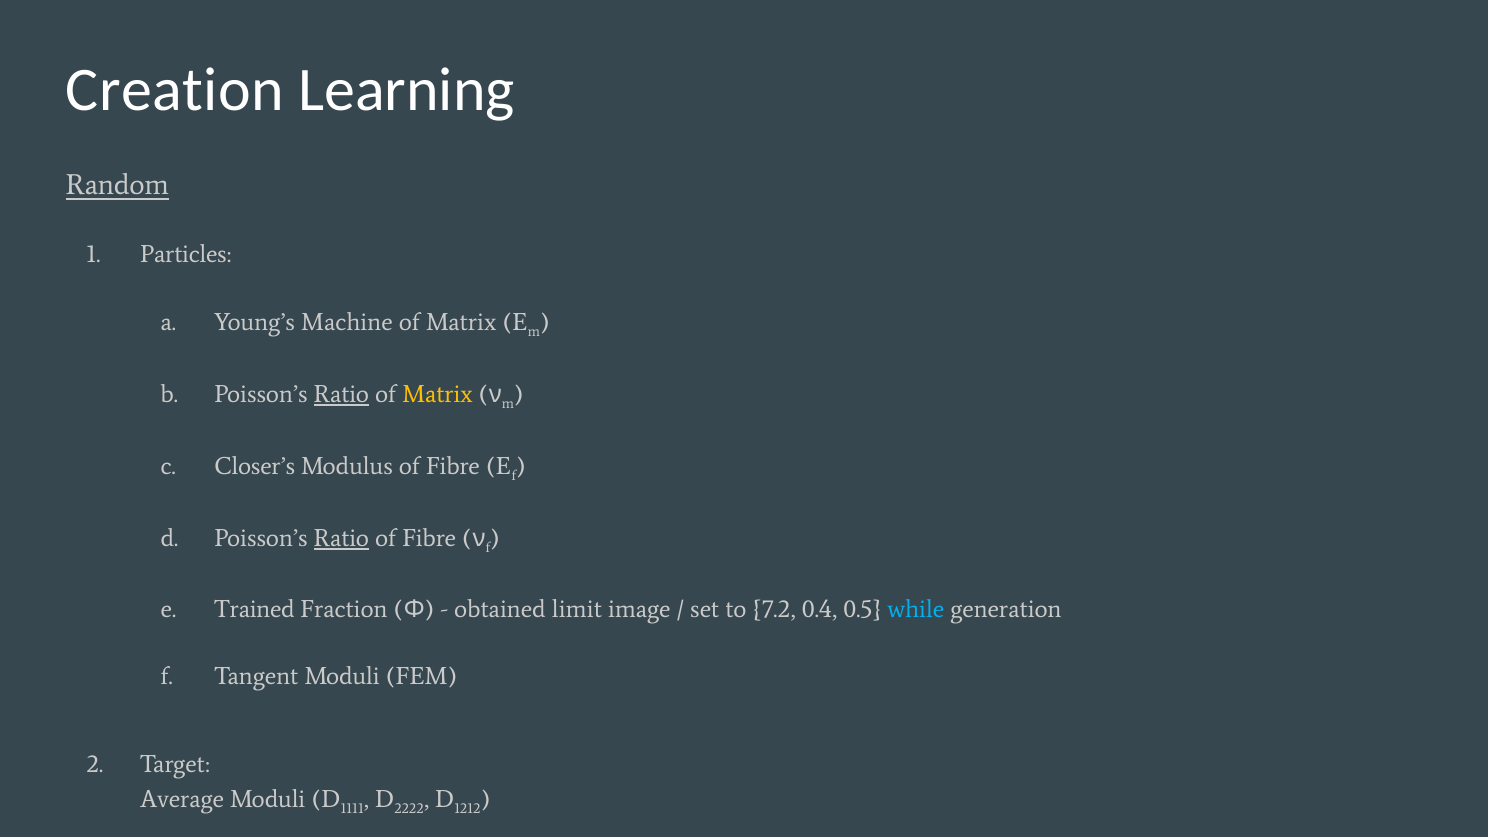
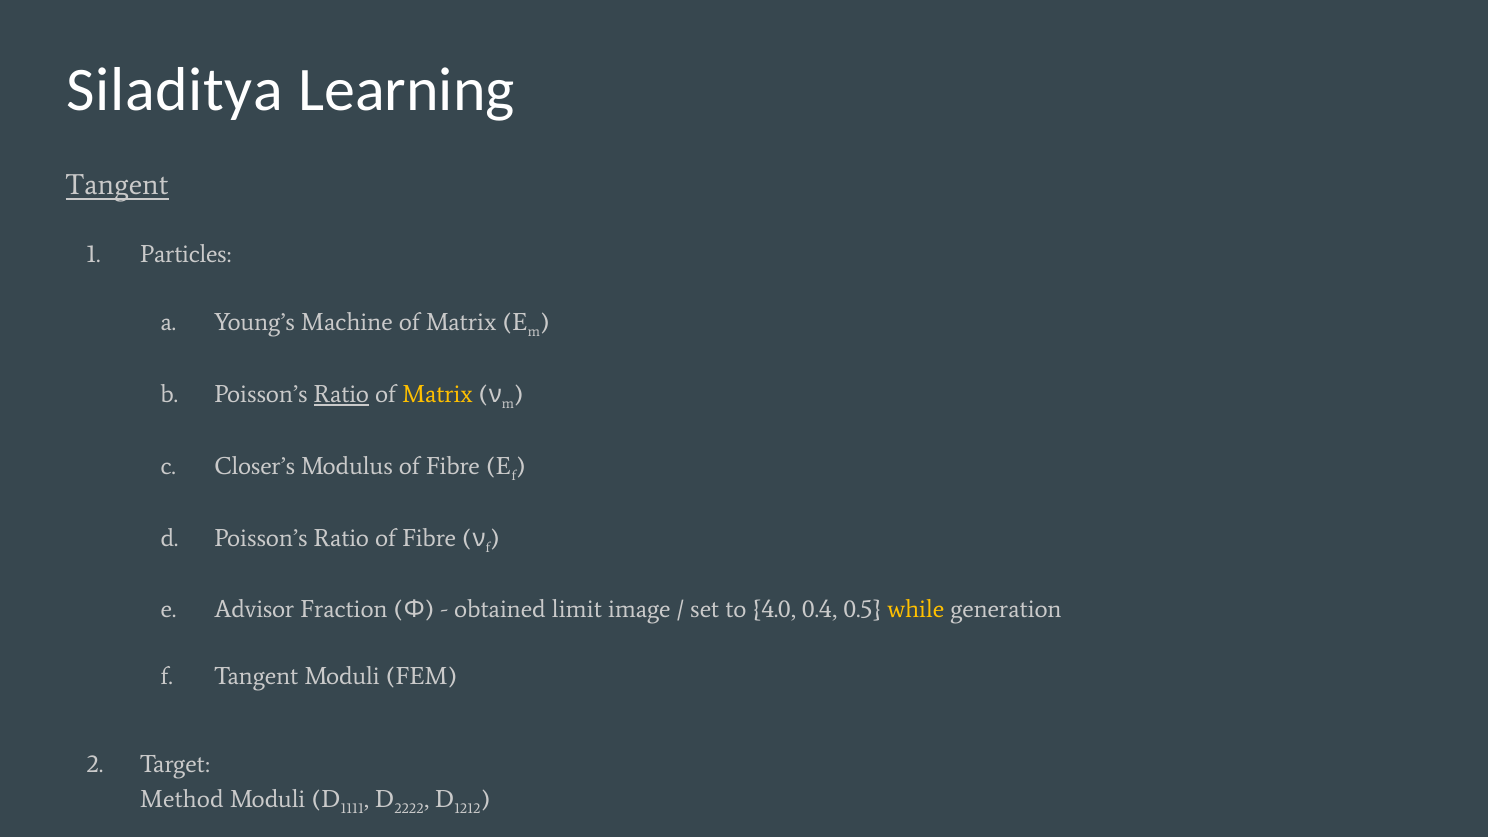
Creation: Creation -> Siladitya
Random at (117, 185): Random -> Tangent
Ratio at (341, 538) underline: present -> none
Trained: Trained -> Advisor
7.2: 7.2 -> 4.0
while colour: light blue -> yellow
Average: Average -> Method
